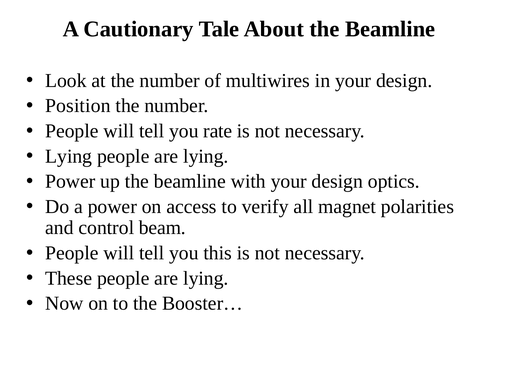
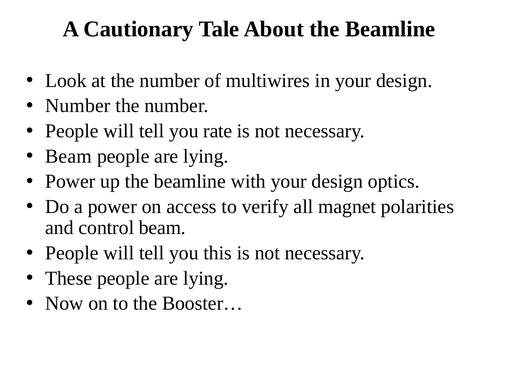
Position at (78, 106): Position -> Number
Lying at (69, 156): Lying -> Beam
